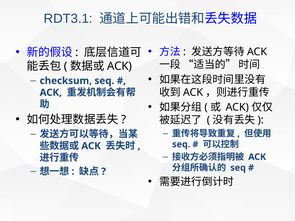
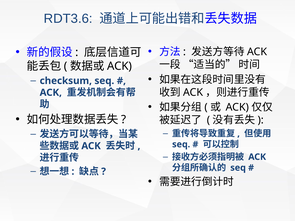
RDT3.1: RDT3.1 -> RDT3.6
